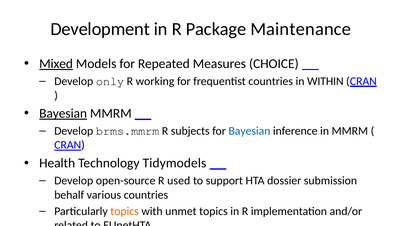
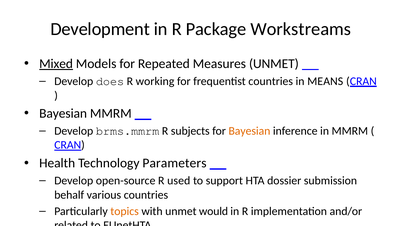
Maintenance: Maintenance -> Workstreams
Measures CHOICE: CHOICE -> UNMET
only: only -> does
WITHIN: WITHIN -> MEANS
Bayesian at (63, 114) underline: present -> none
Bayesian at (249, 131) colour: blue -> orange
Tidymodels: Tidymodels -> Parameters
unmet topics: topics -> would
